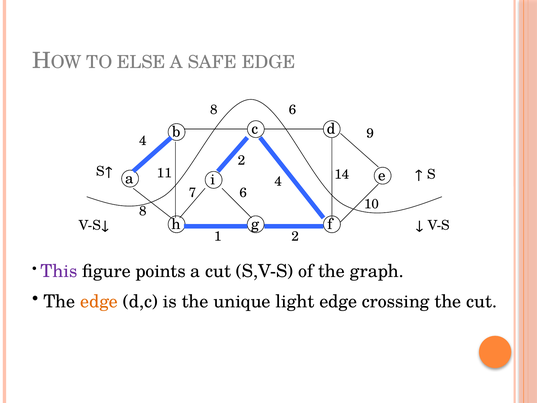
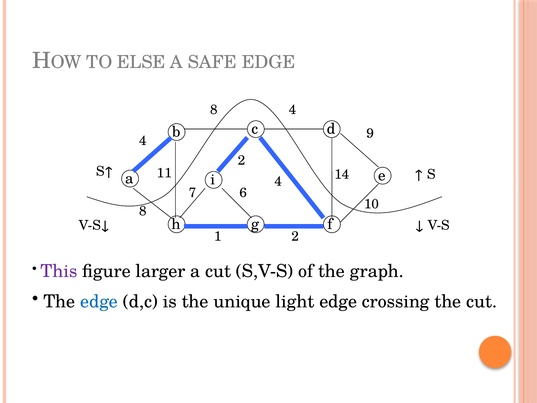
8 6: 6 -> 4
points: points -> larger
edge at (99, 301) colour: orange -> blue
